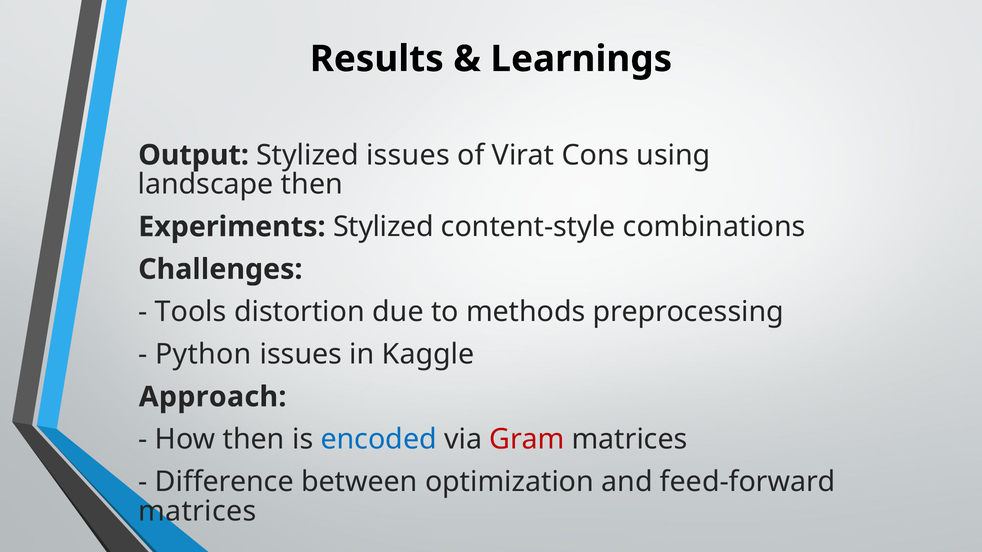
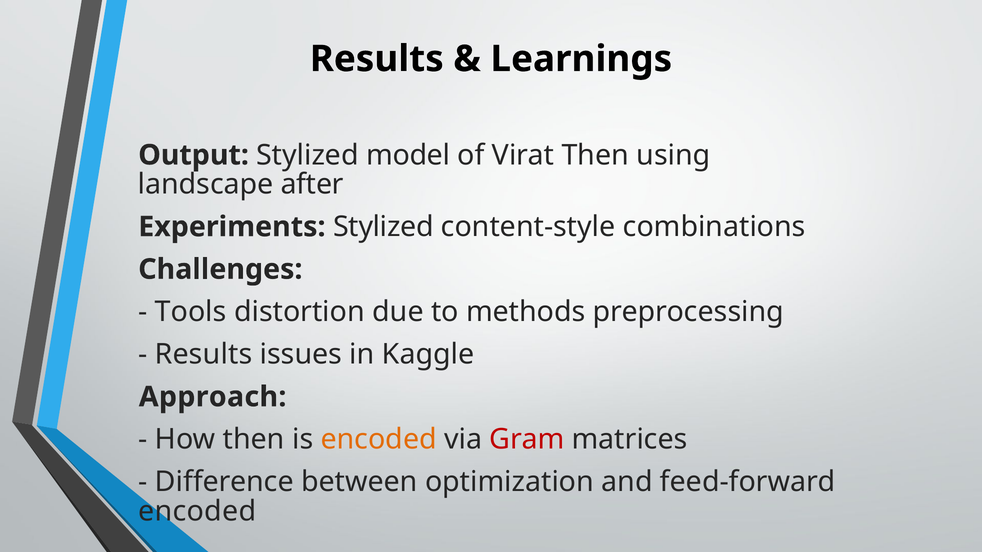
Stylized issues: issues -> model
Virat Cons: Cons -> Then
landscape then: then -> after
Python at (203, 355): Python -> Results
encoded at (379, 440) colour: blue -> orange
matrices at (197, 511): matrices -> encoded
